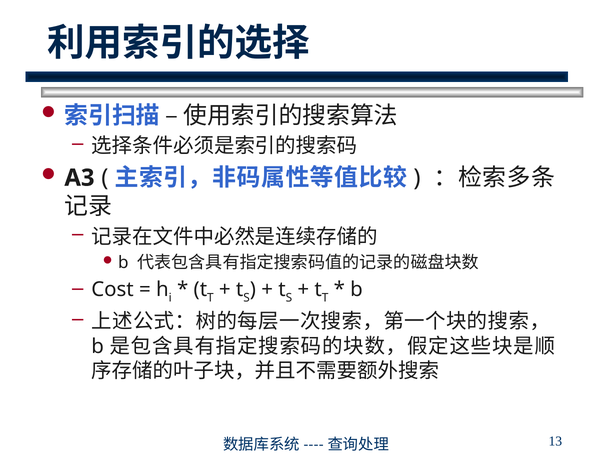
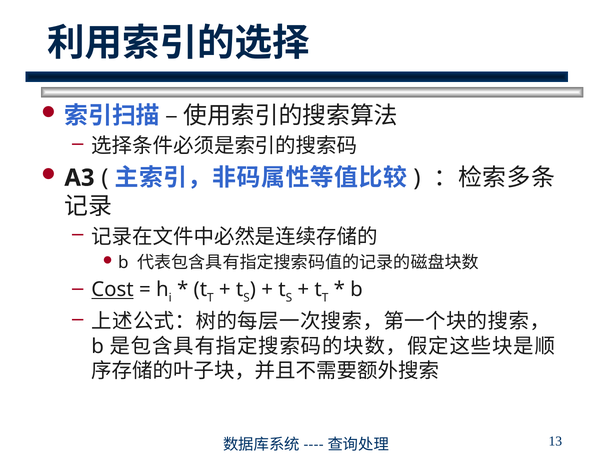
Cost underline: none -> present
